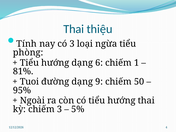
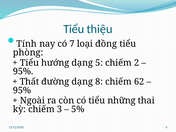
Thai at (74, 29): Thai -> Tiểu
có 3: 3 -> 7
ngừa: ngừa -> đồng
6: 6 -> 5
1: 1 -> 2
81% at (23, 71): 81% -> 95%
Tuoi: Tuoi -> Thất
9: 9 -> 8
50: 50 -> 62
có tiểu hướng: hướng -> những
